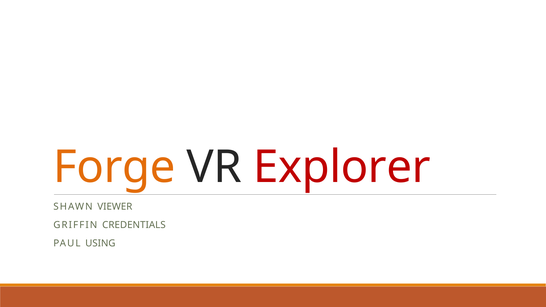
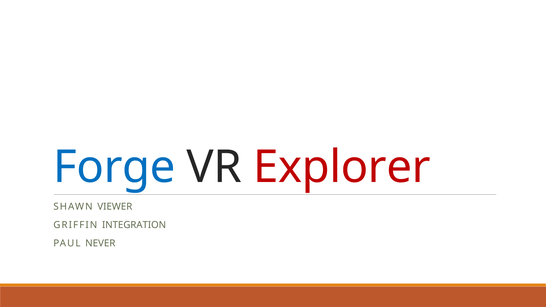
Forge colour: orange -> blue
CREDENTIALS: CREDENTIALS -> INTEGRATION
USING: USING -> NEVER
